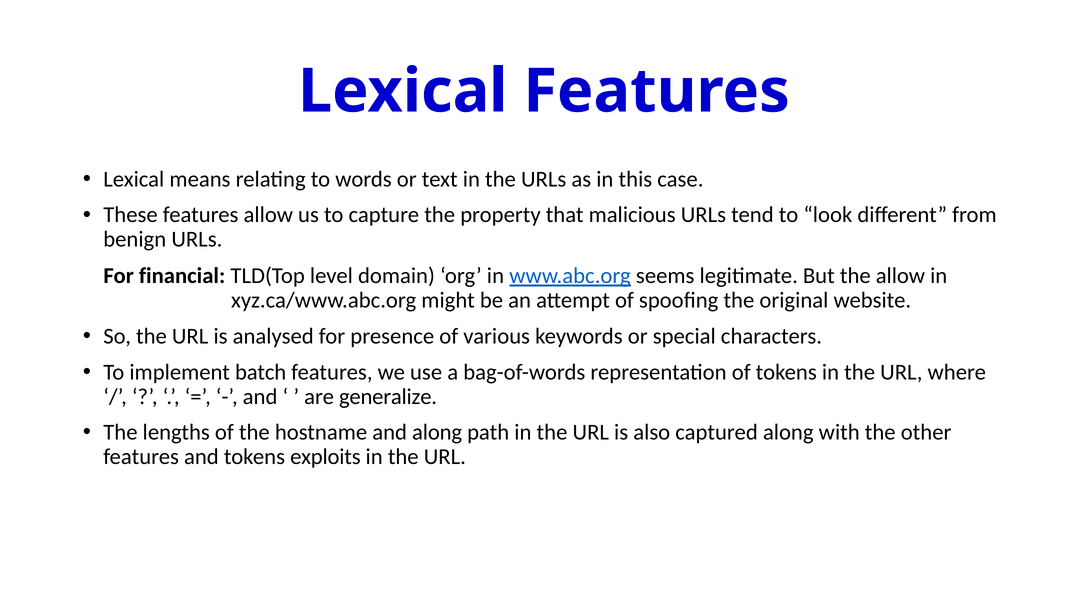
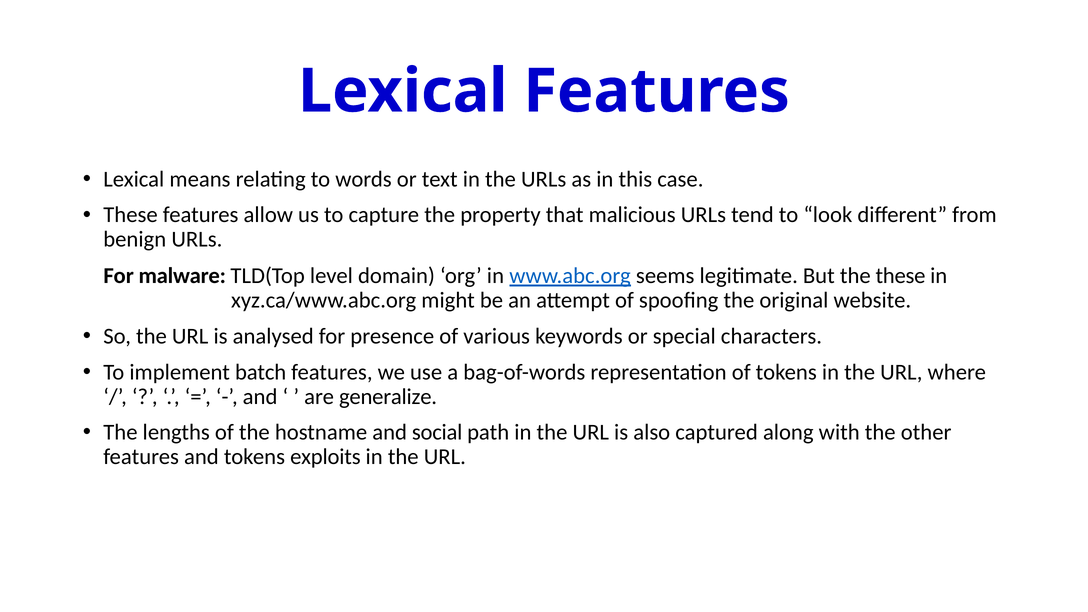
financial: financial -> malware
the allow: allow -> these
and along: along -> social
